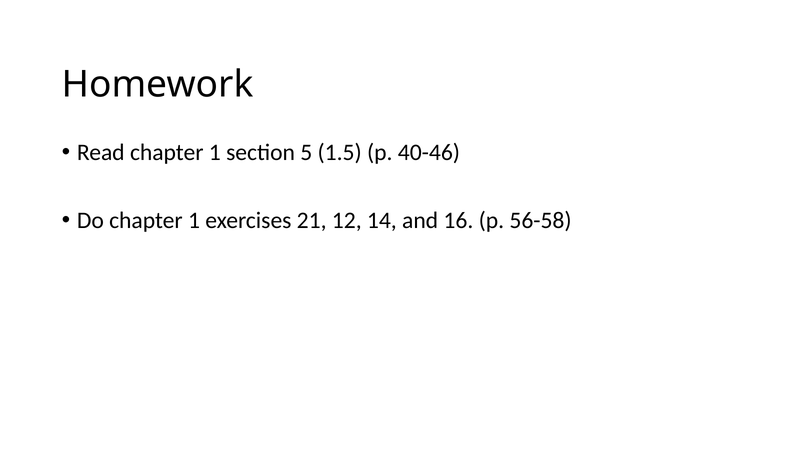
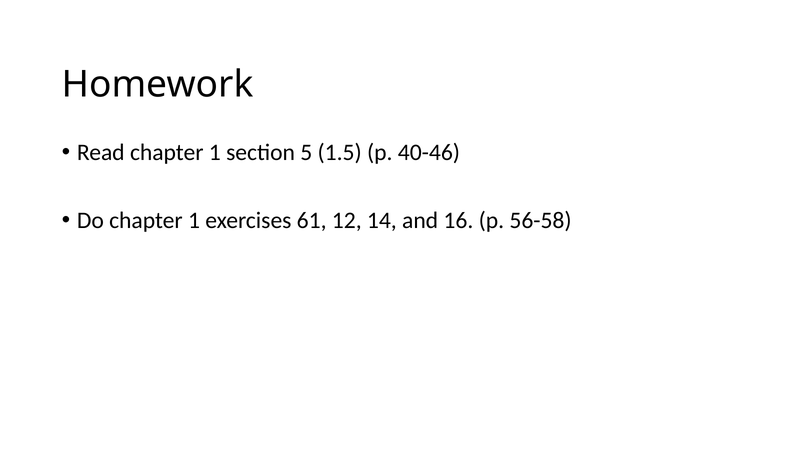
21: 21 -> 61
